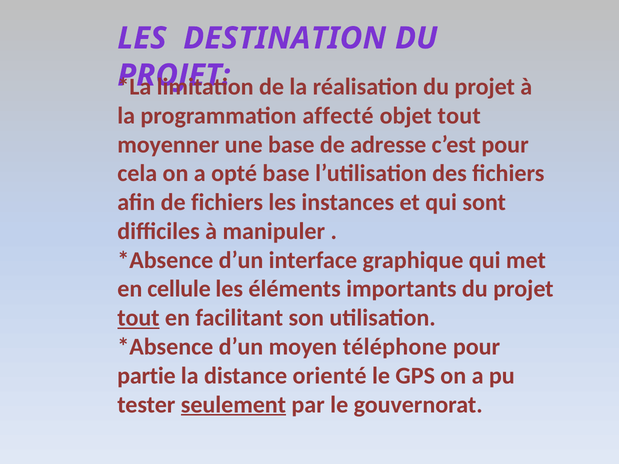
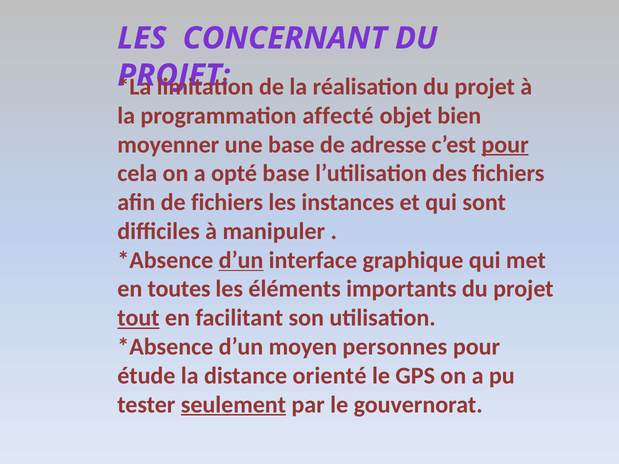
DESTINATION: DESTINATION -> CONCERNANT
objet tout: tout -> bien
pour at (505, 145) underline: none -> present
d’un at (241, 260) underline: none -> present
cellule: cellule -> toutes
téléphone: téléphone -> personnes
partie: partie -> étude
